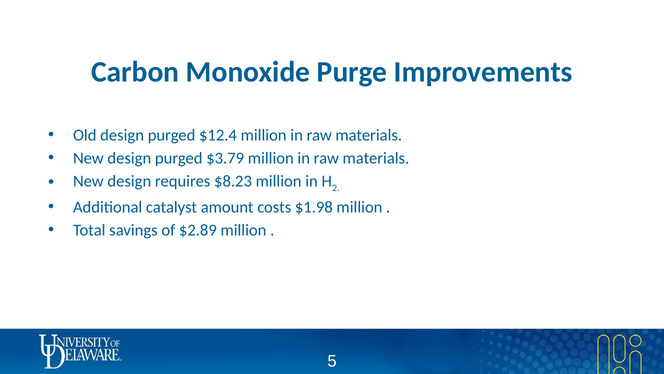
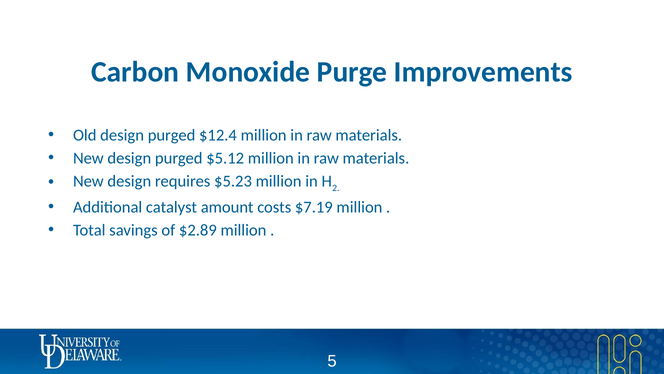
$3.79: $3.79 -> $5.12
$8.23: $8.23 -> $5.23
$1.98: $1.98 -> $7.19
